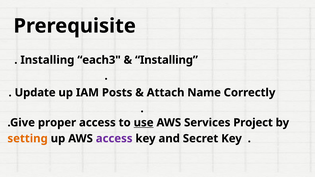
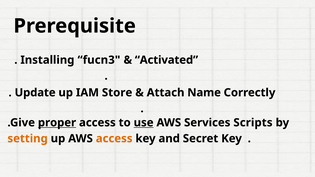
each3: each3 -> fucn3
Installing at (166, 60): Installing -> Activated
Posts: Posts -> Store
proper underline: none -> present
Project: Project -> Scripts
access at (114, 139) colour: purple -> orange
